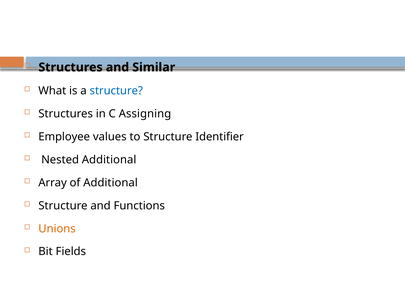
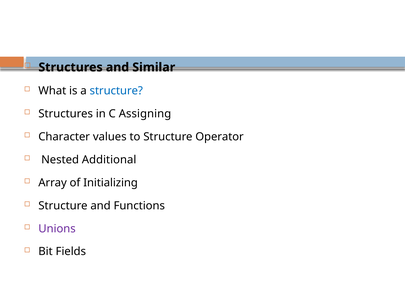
Employee: Employee -> Character
Identifier: Identifier -> Operator
of Additional: Additional -> Initializing
Unions colour: orange -> purple
